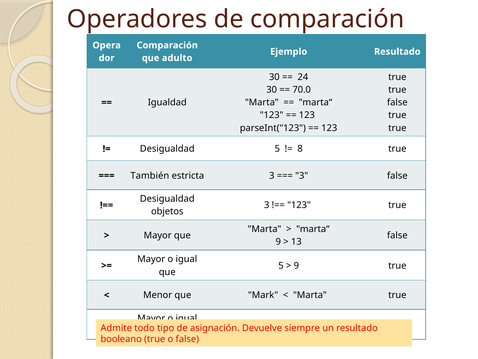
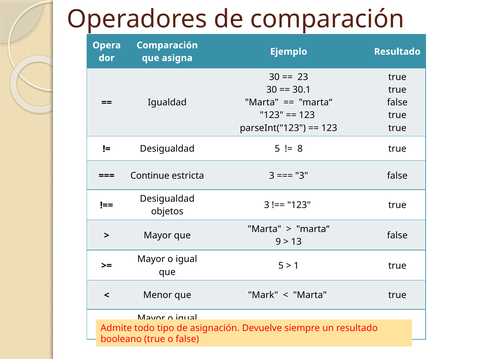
adulto: adulto -> asigna
24: 24 -> 23
70.0: 70.0 -> 30.1
También: También -> Continue
9 at (296, 265): 9 -> 1
